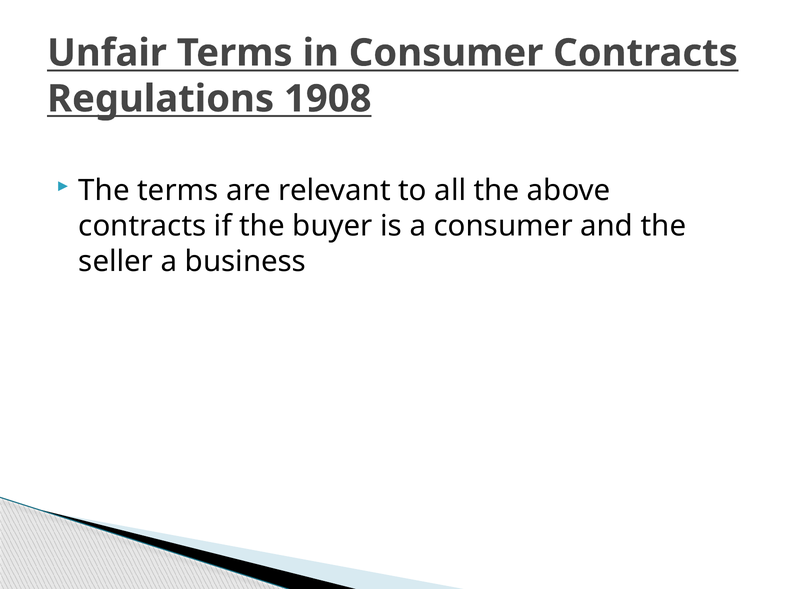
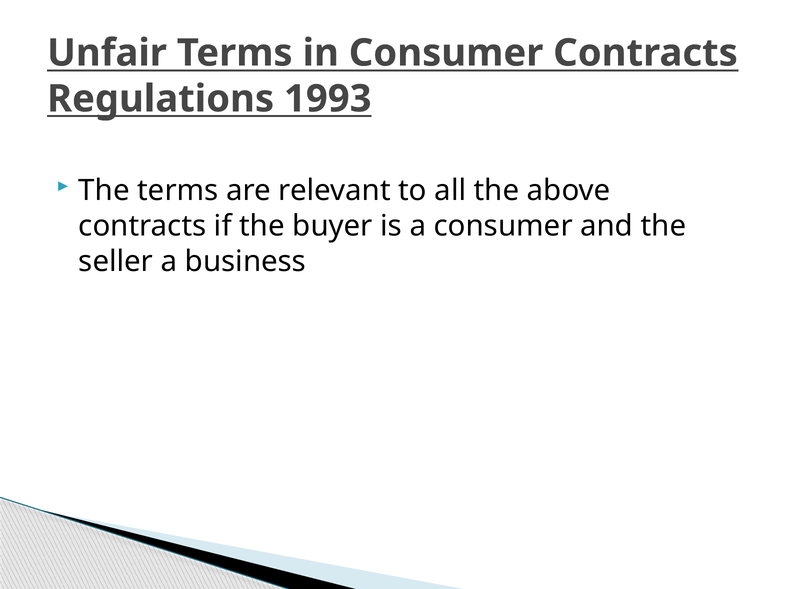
1908: 1908 -> 1993
